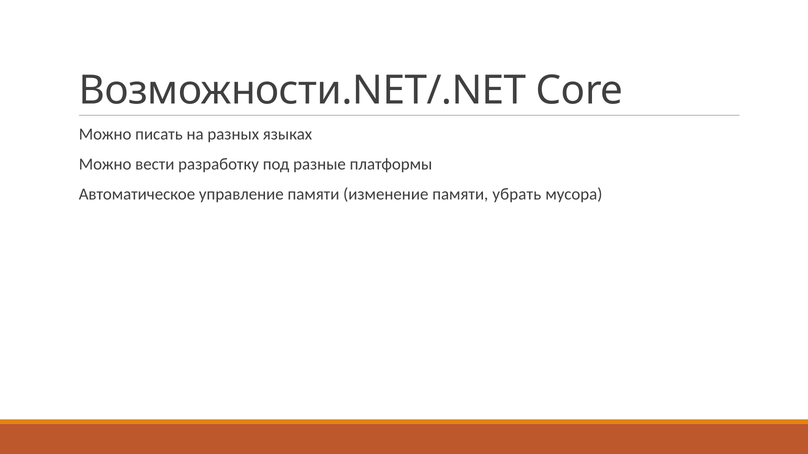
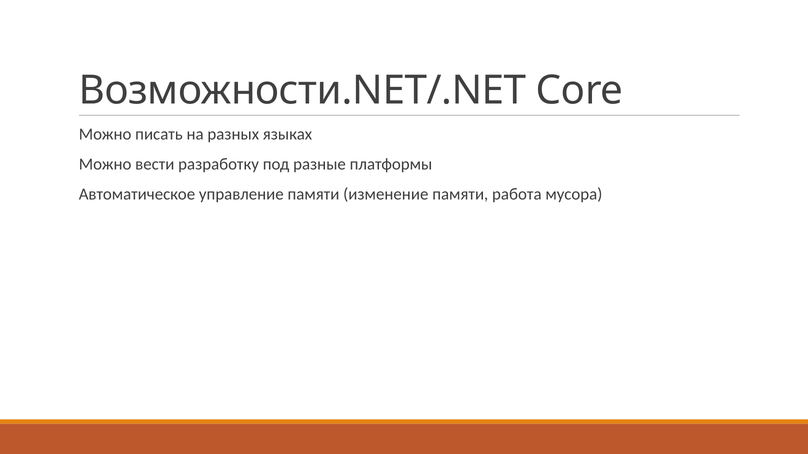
убрать: убрать -> работа
